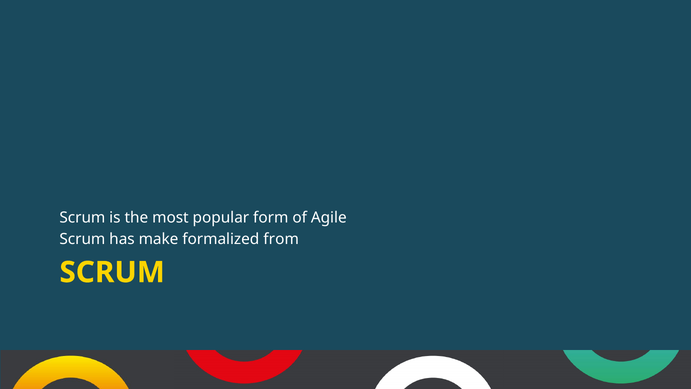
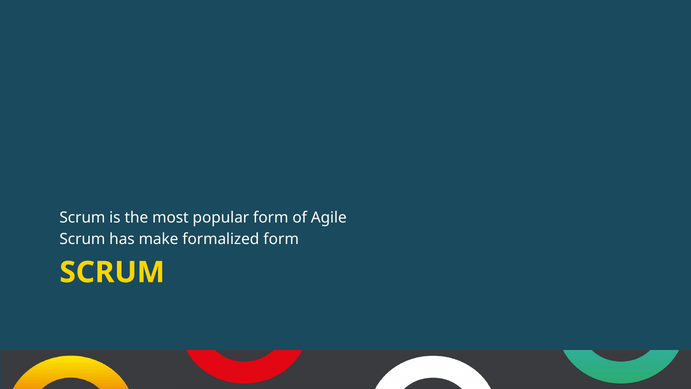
formalized from: from -> form
